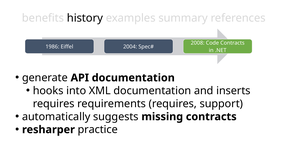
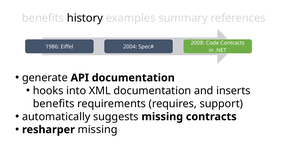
requires at (54, 104): requires -> benefits
resharper practice: practice -> missing
